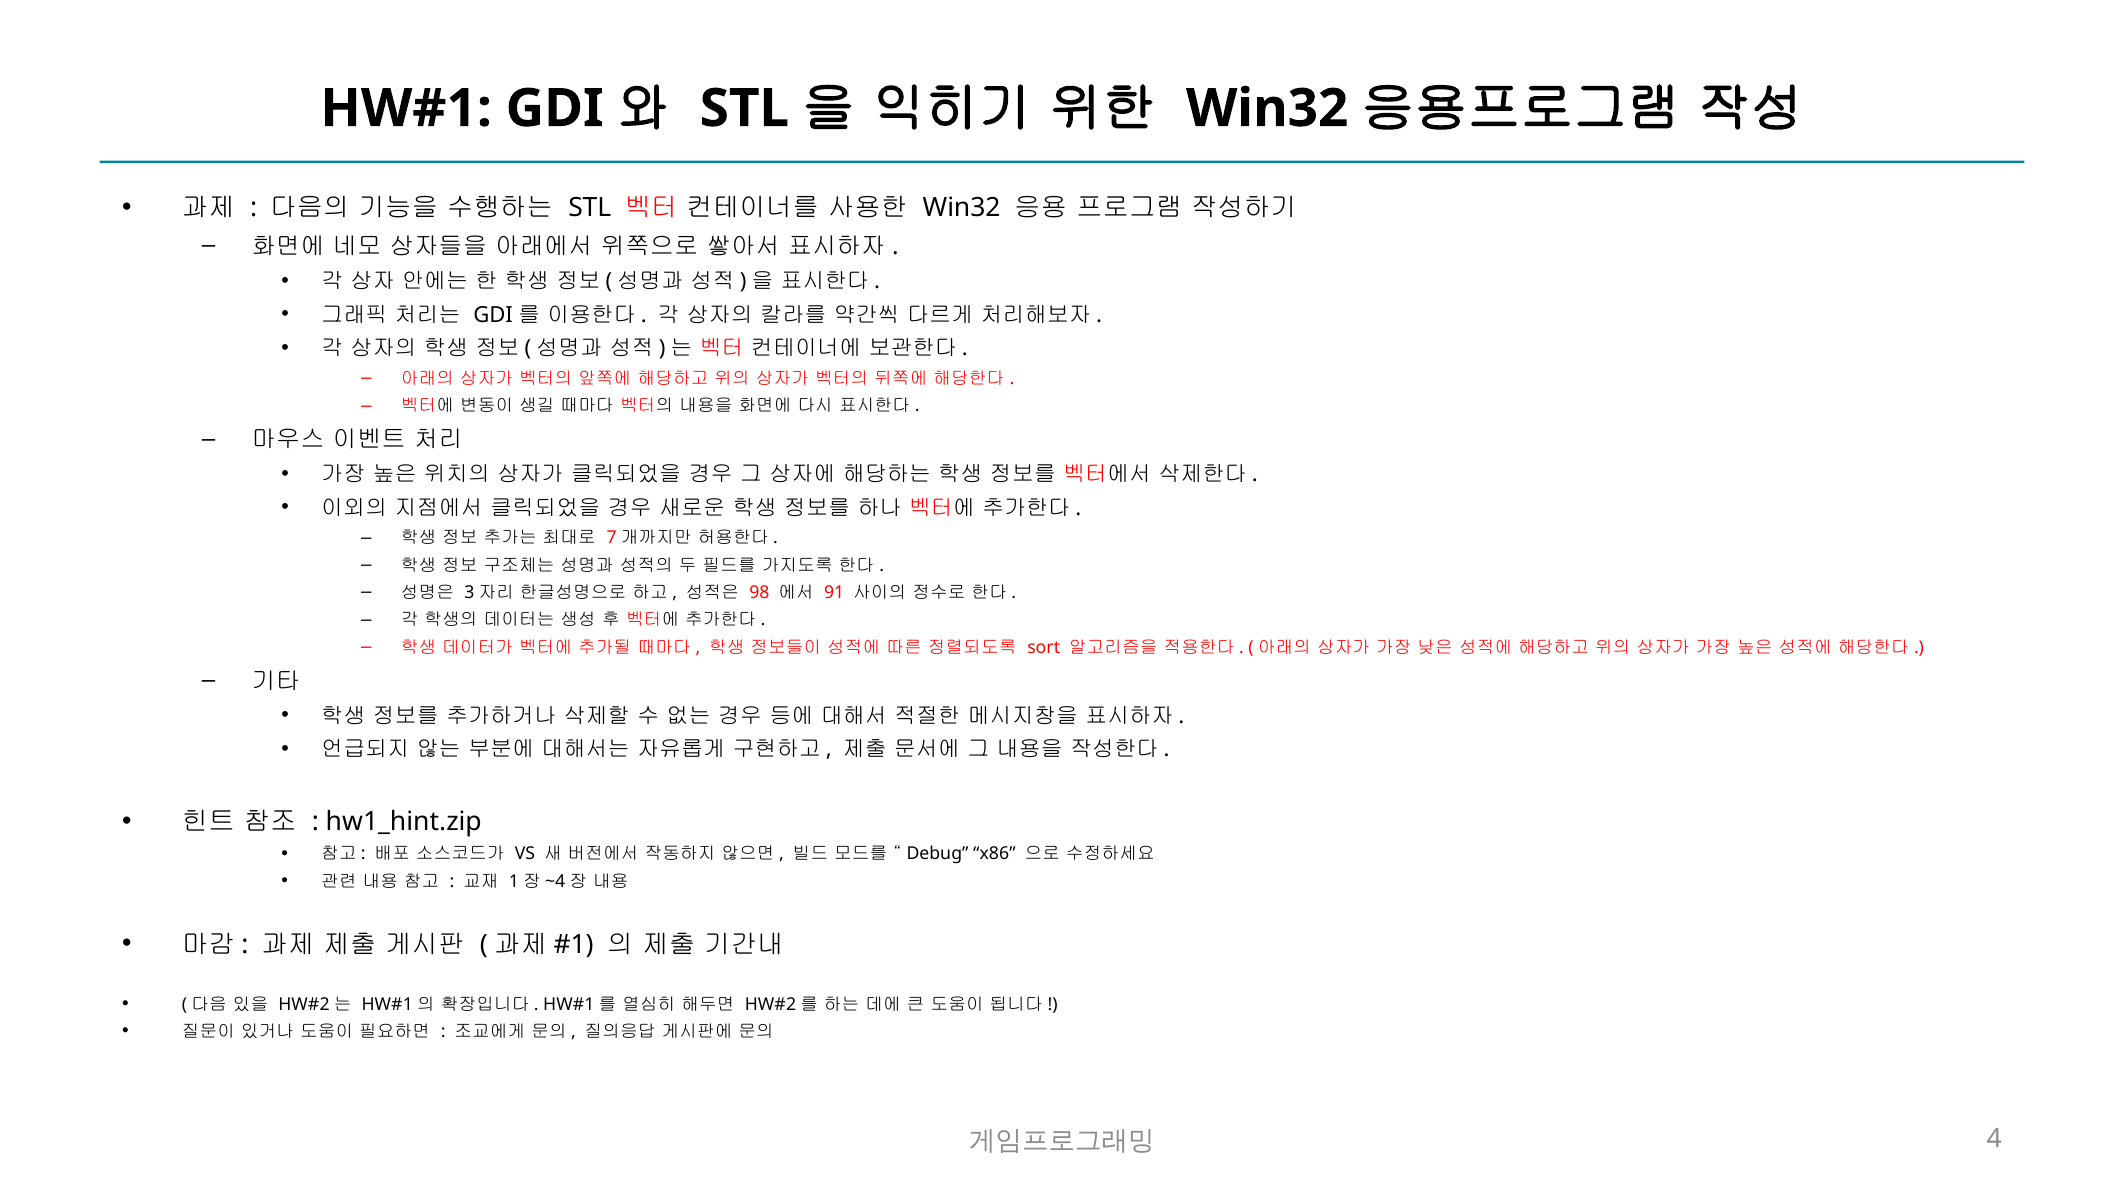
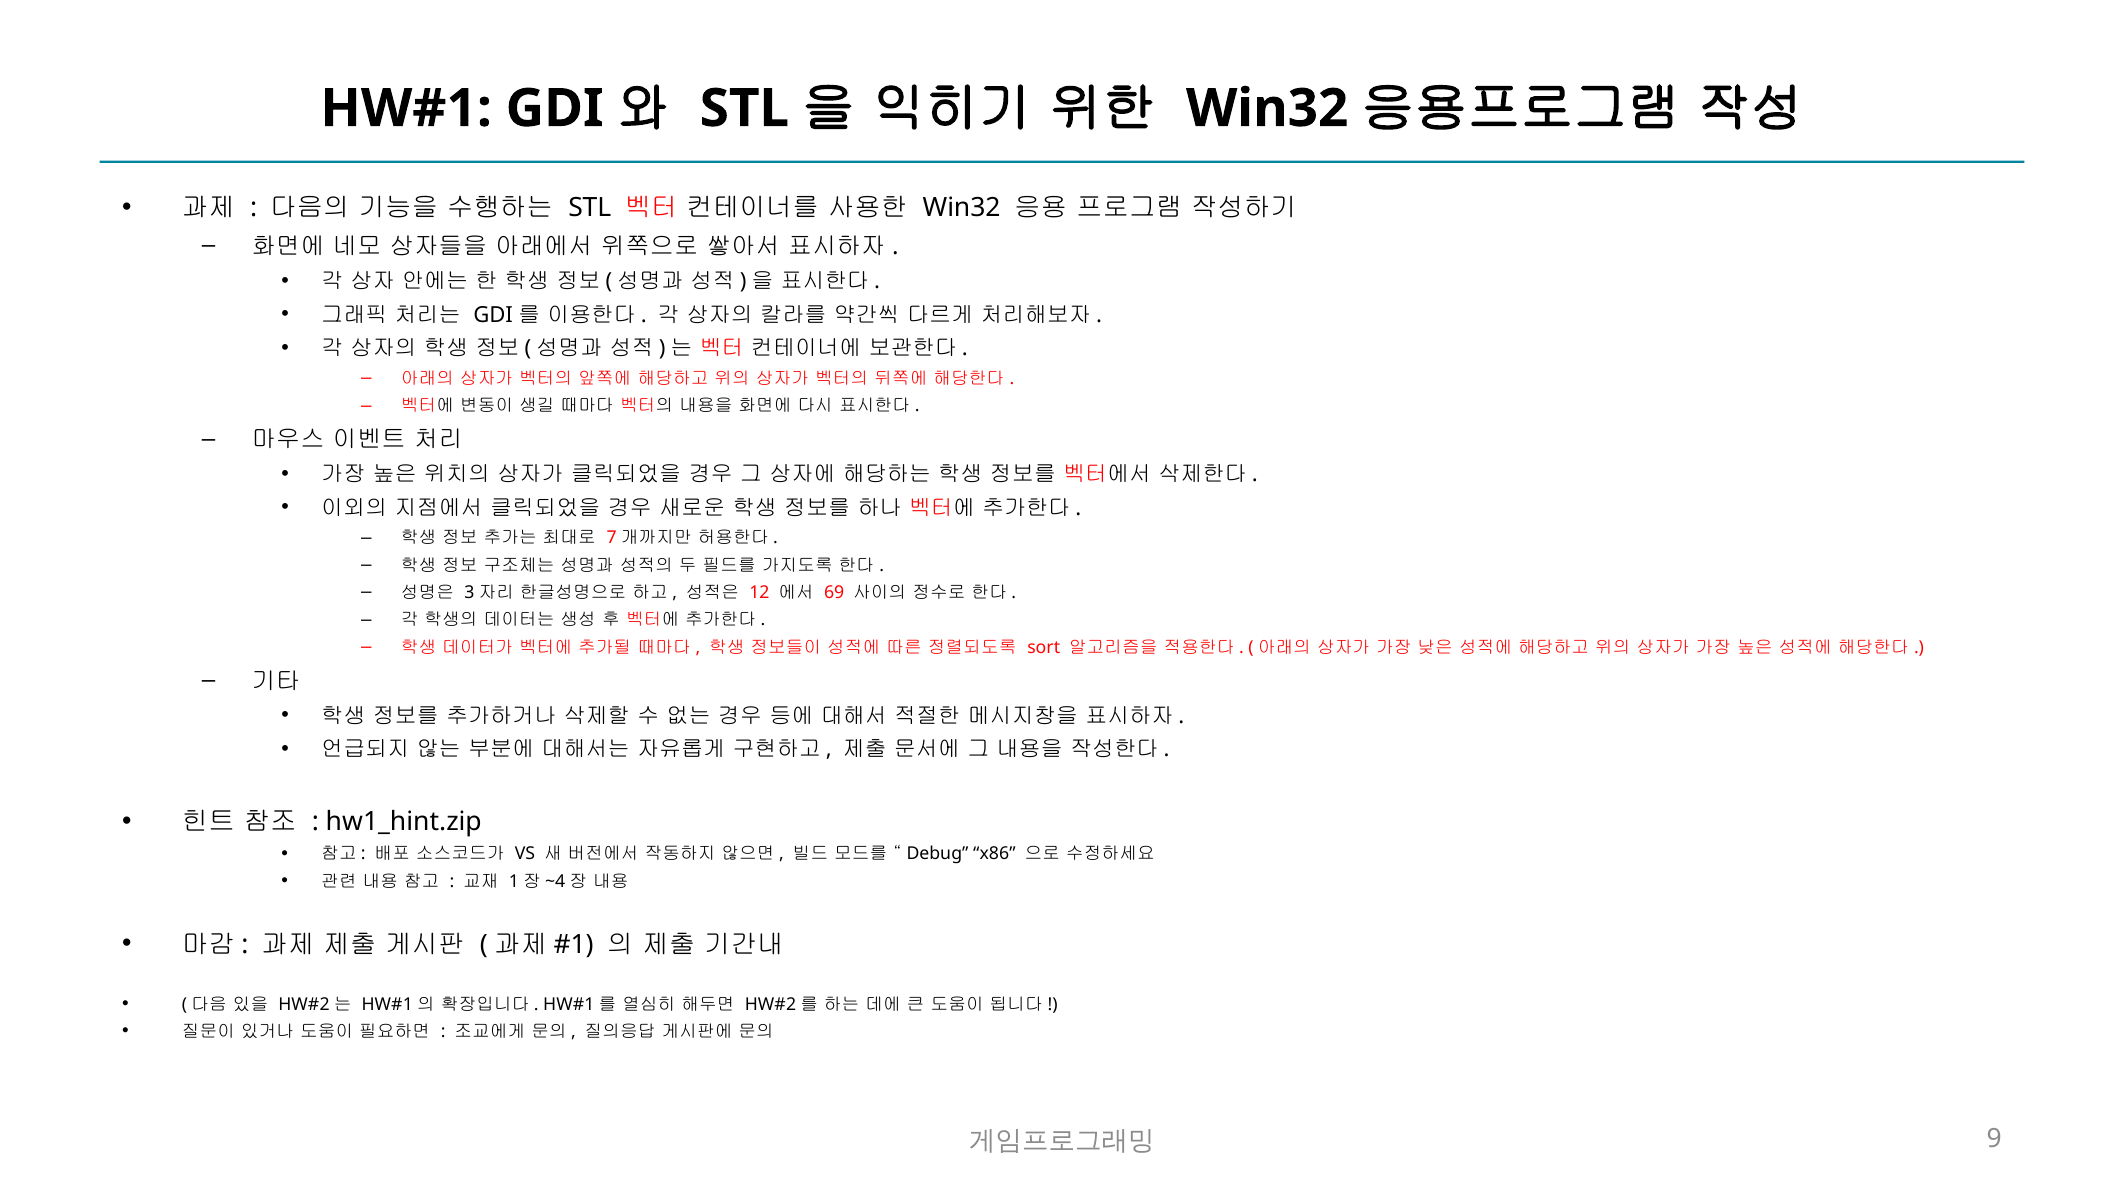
98: 98 -> 12
91: 91 -> 69
4: 4 -> 9
